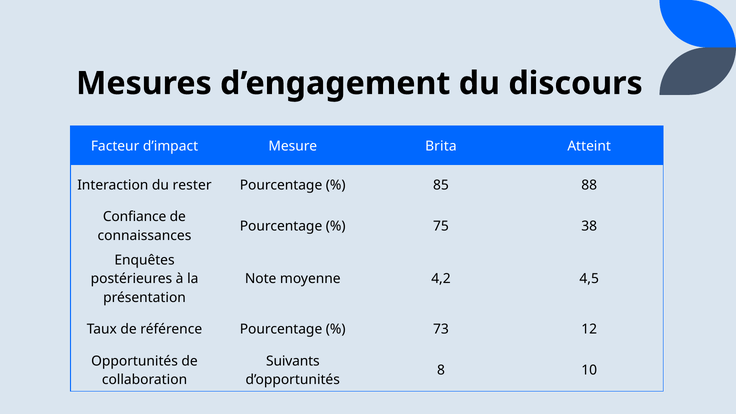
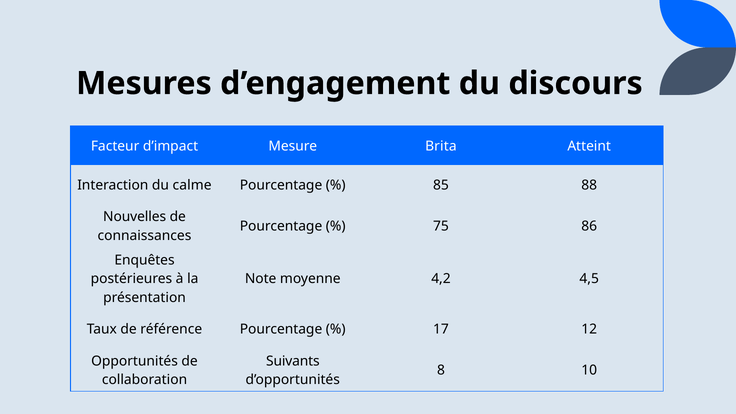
rester: rester -> calme
Confiance: Confiance -> Nouvelles
38: 38 -> 86
73: 73 -> 17
